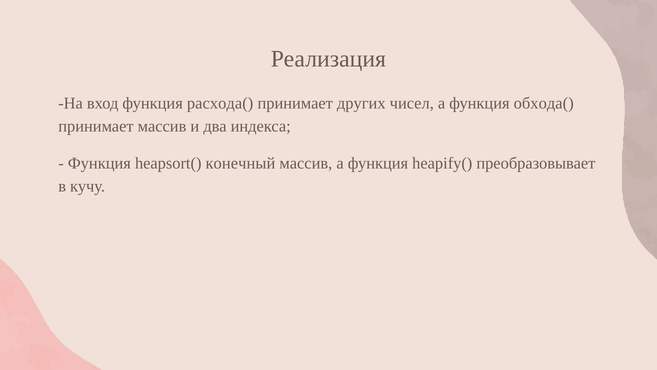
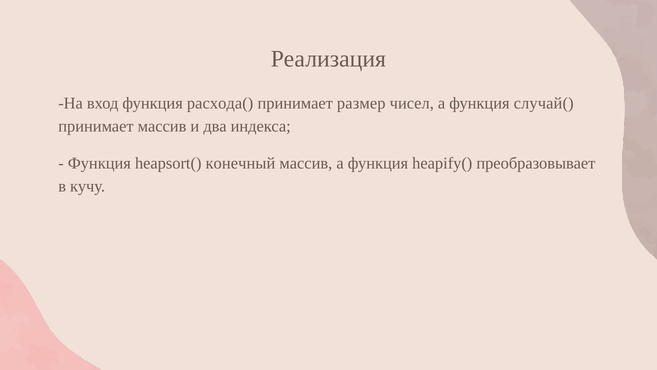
других: других -> размер
обхода(: обхода( -> случай(
